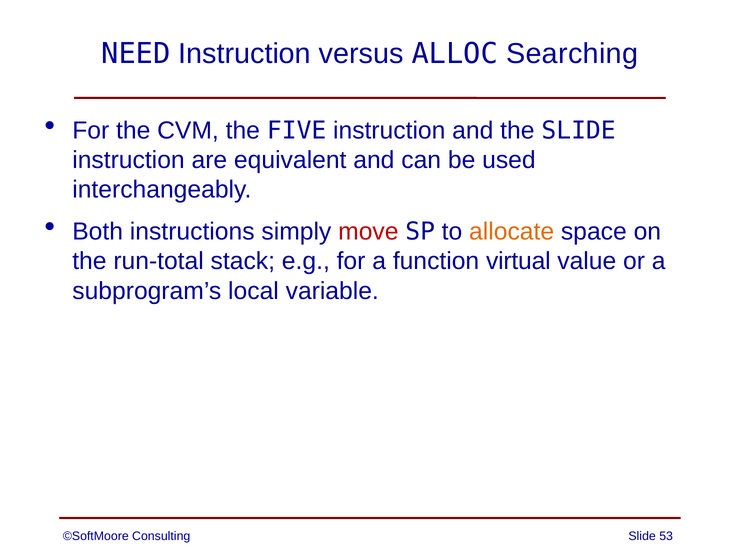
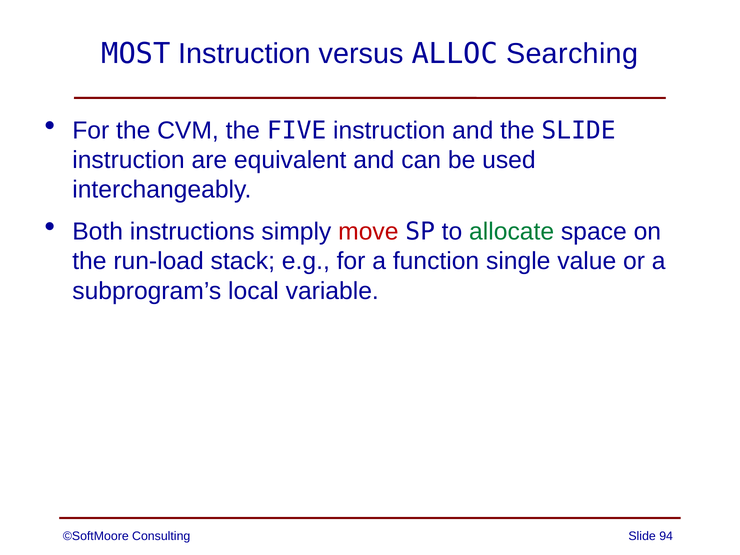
NEED: NEED -> MOST
allocate colour: orange -> green
run-total: run-total -> run-load
virtual: virtual -> single
53: 53 -> 94
